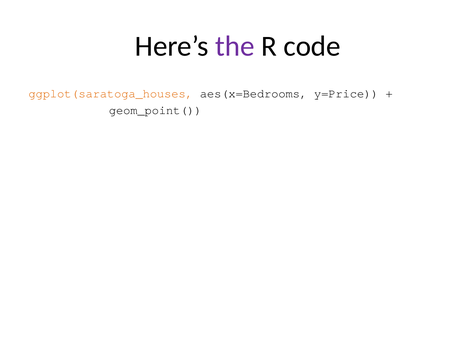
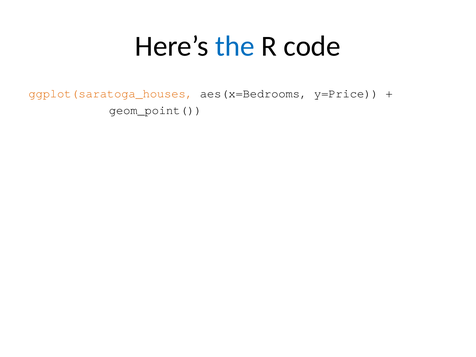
the colour: purple -> blue
